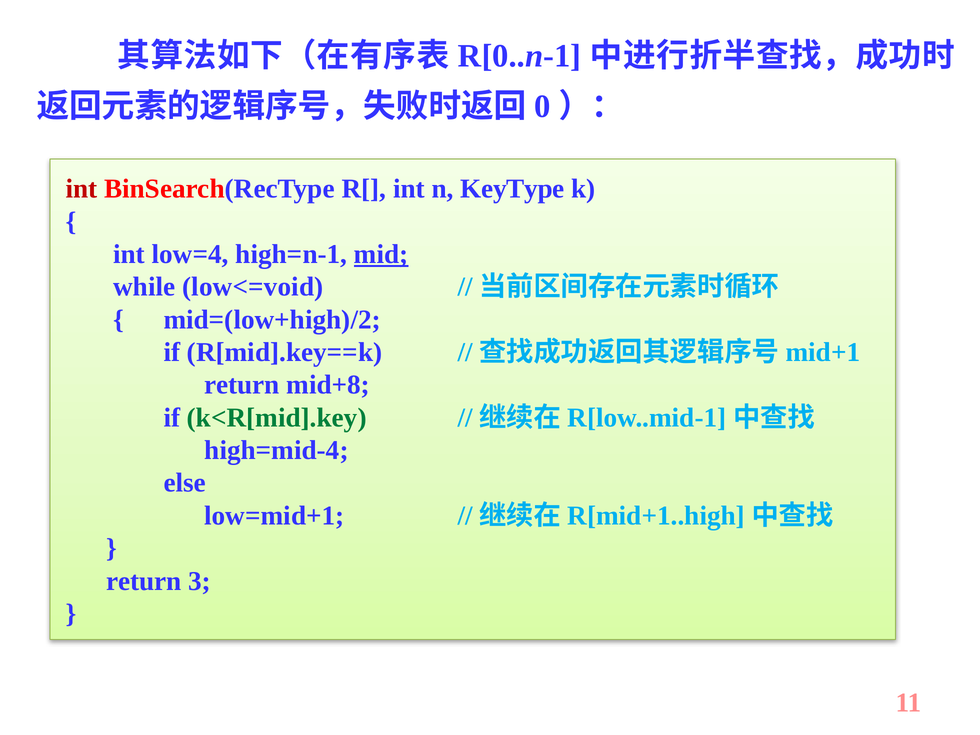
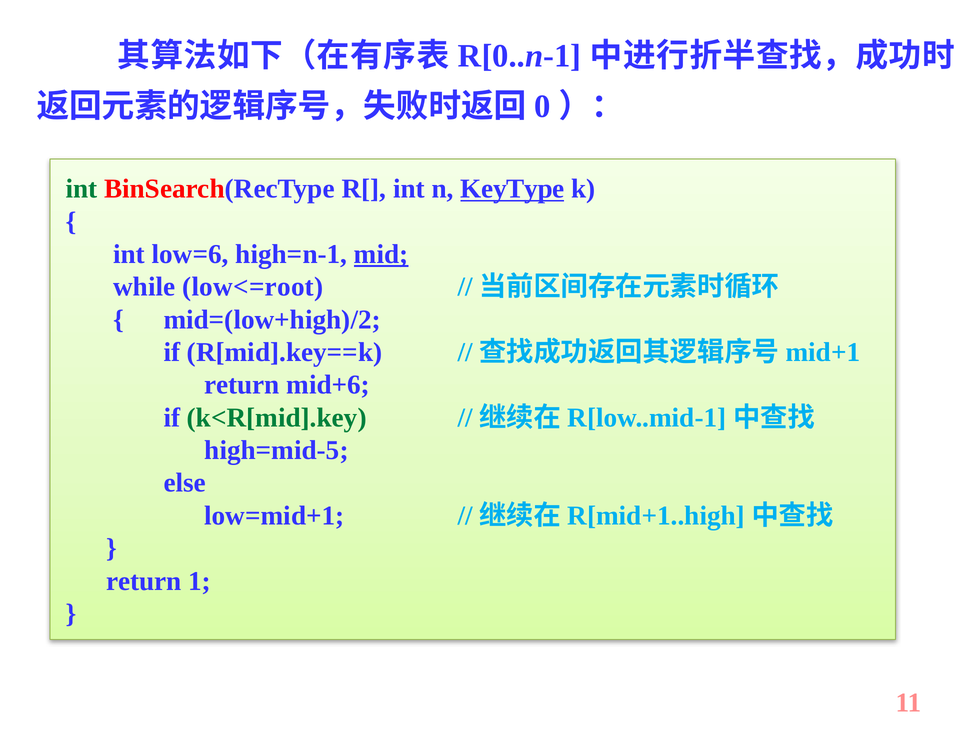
int at (81, 189) colour: red -> green
KeyType underline: none -> present
low=4: low=4 -> low=6
low<=void: low<=void -> low<=root
mid+8: mid+8 -> mid+6
high=mid-4: high=mid-4 -> high=mid-5
3: 3 -> 1
